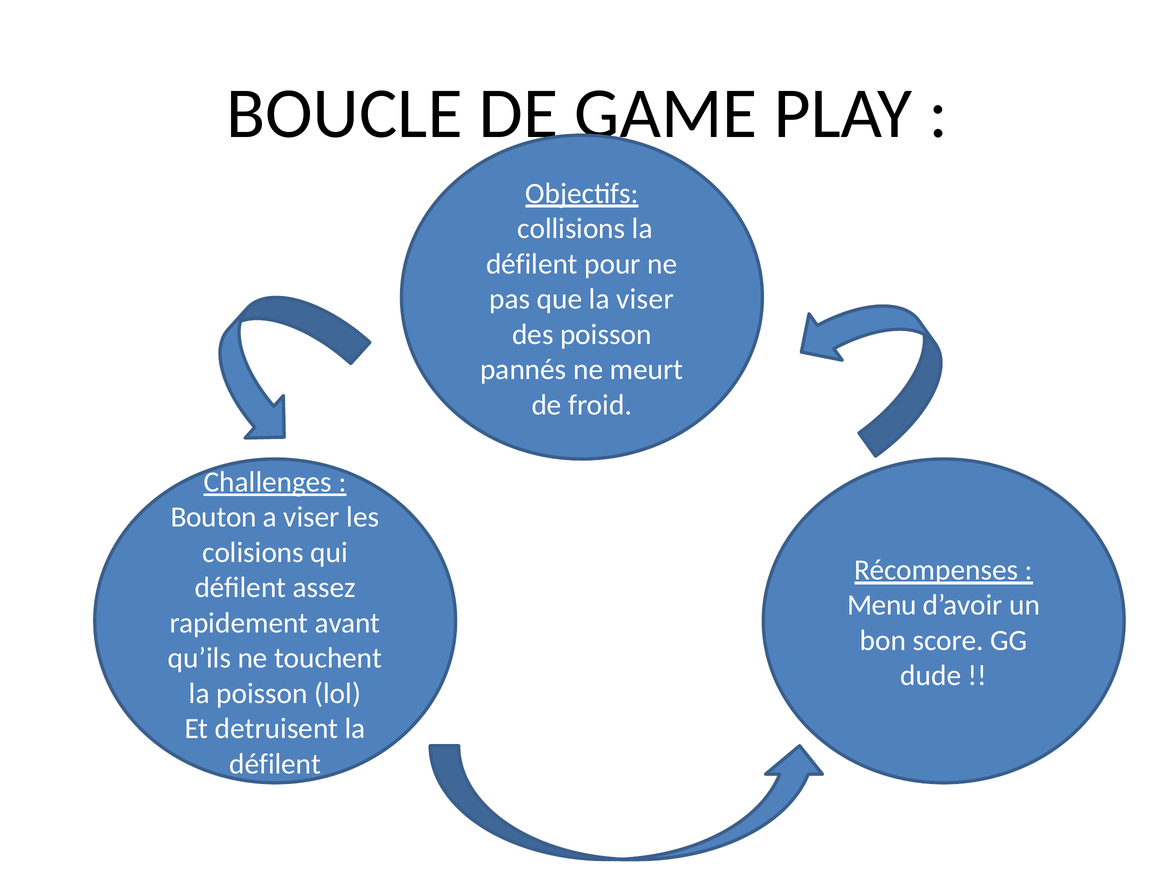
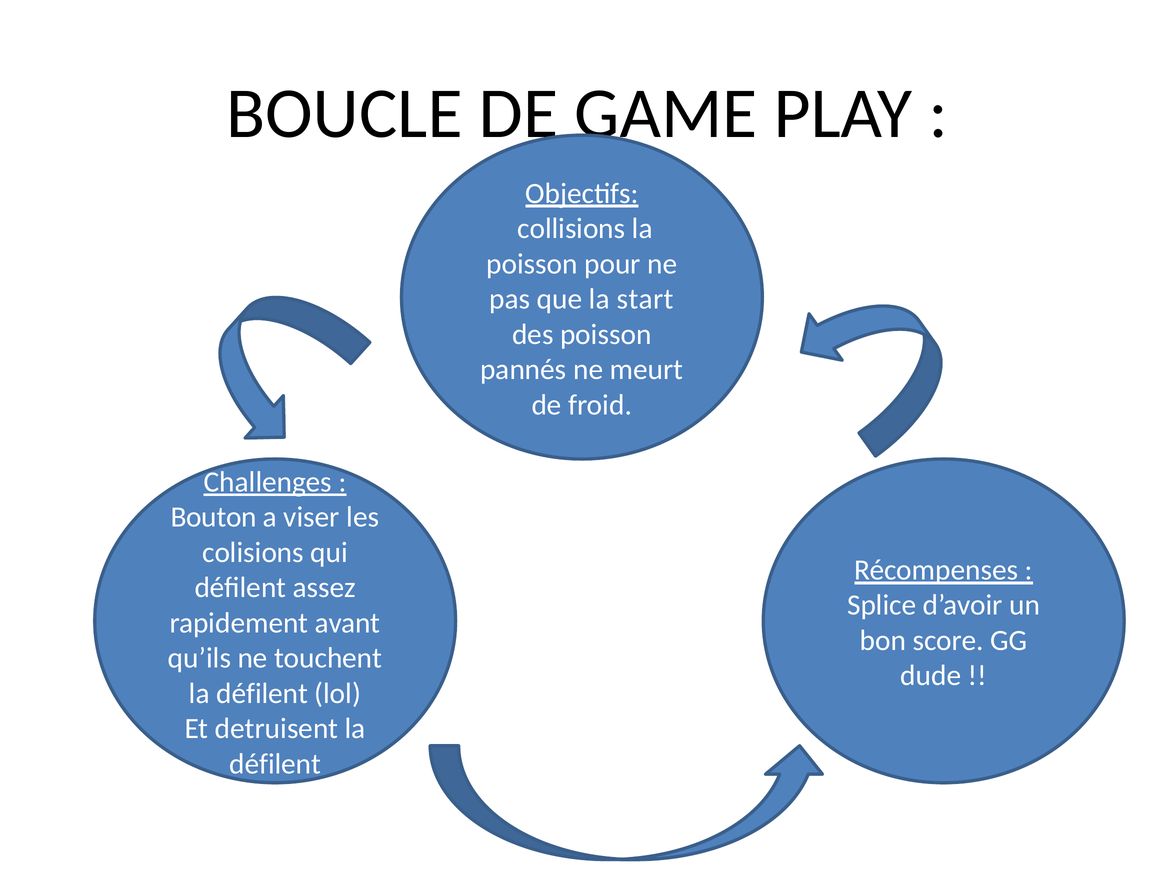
défilent at (532, 264): défilent -> poisson
la viser: viser -> start
Menu: Menu -> Splice
poisson at (262, 694): poisson -> défilent
